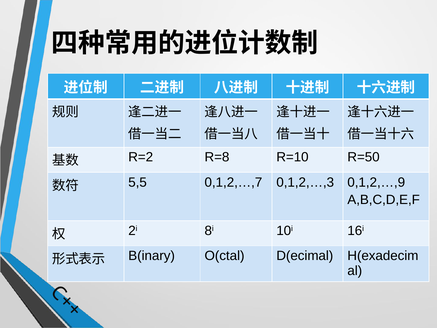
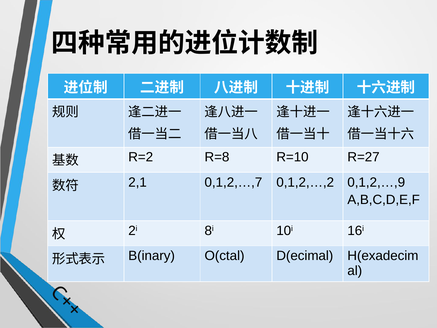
R=50: R=50 -> R=27
5,5: 5,5 -> 2,1
0,1,2,…,3: 0,1,2,…,3 -> 0,1,2,…,2
